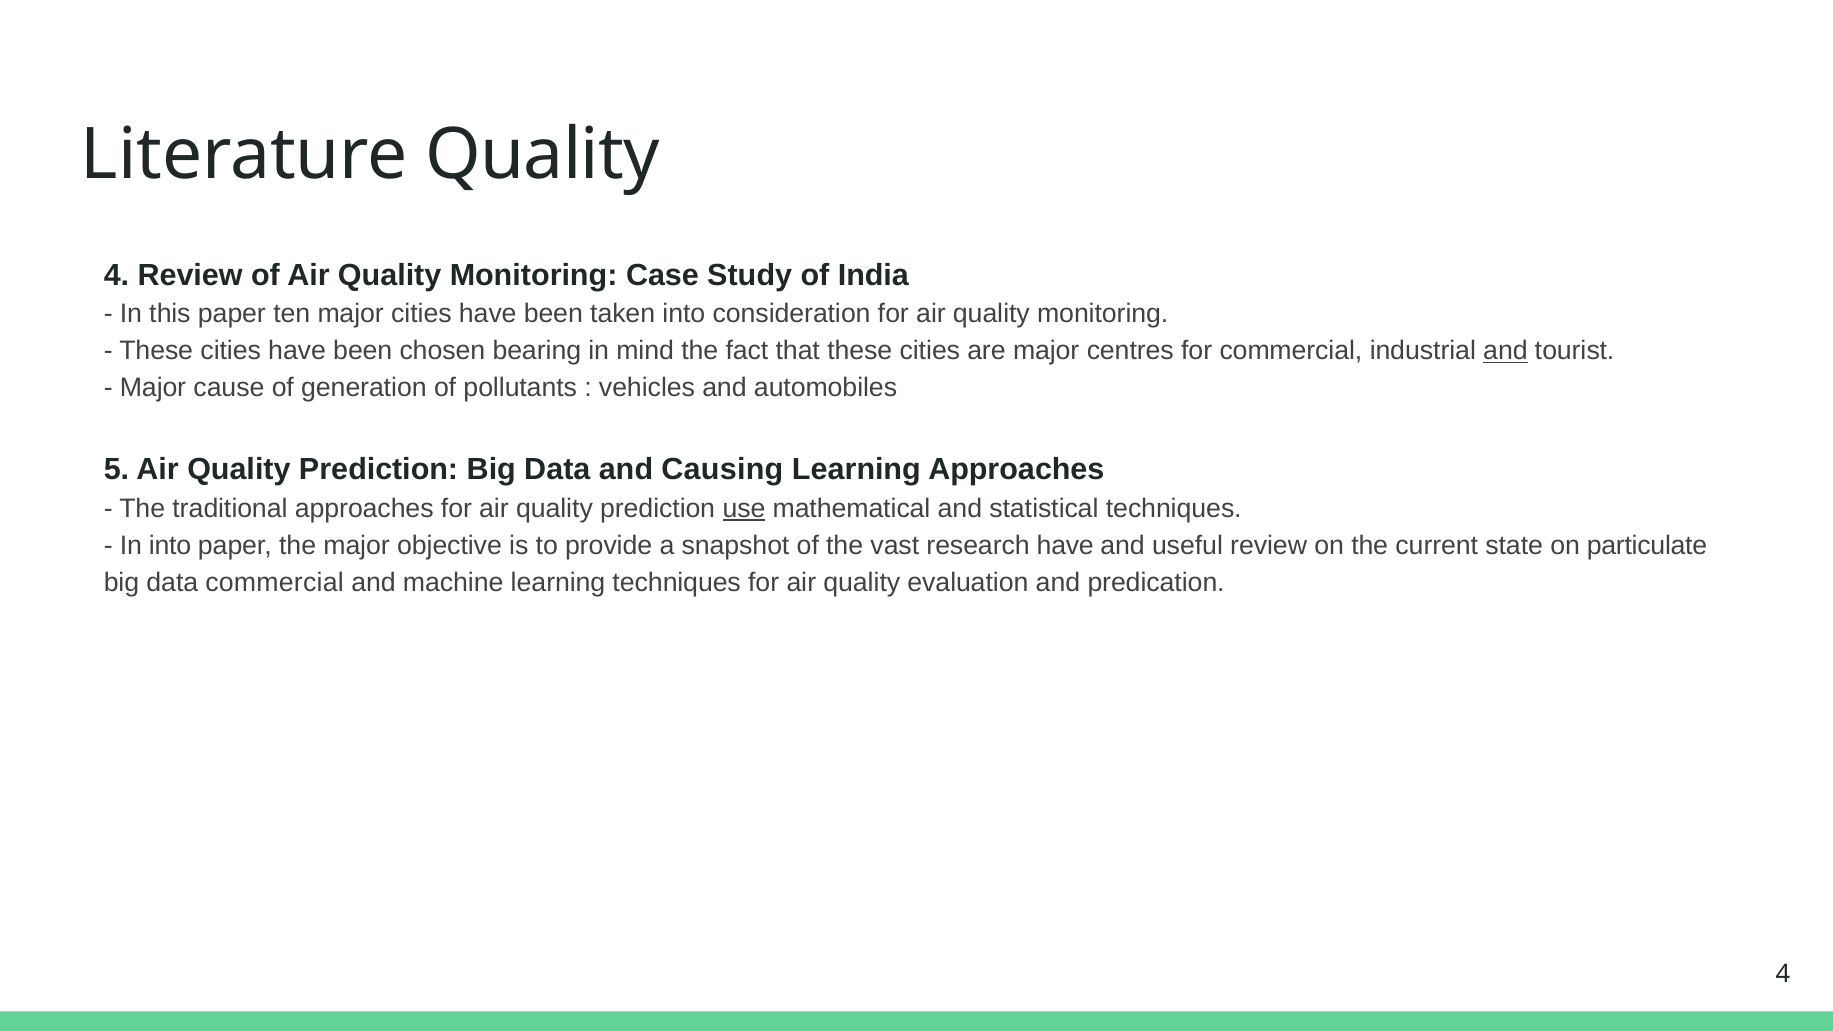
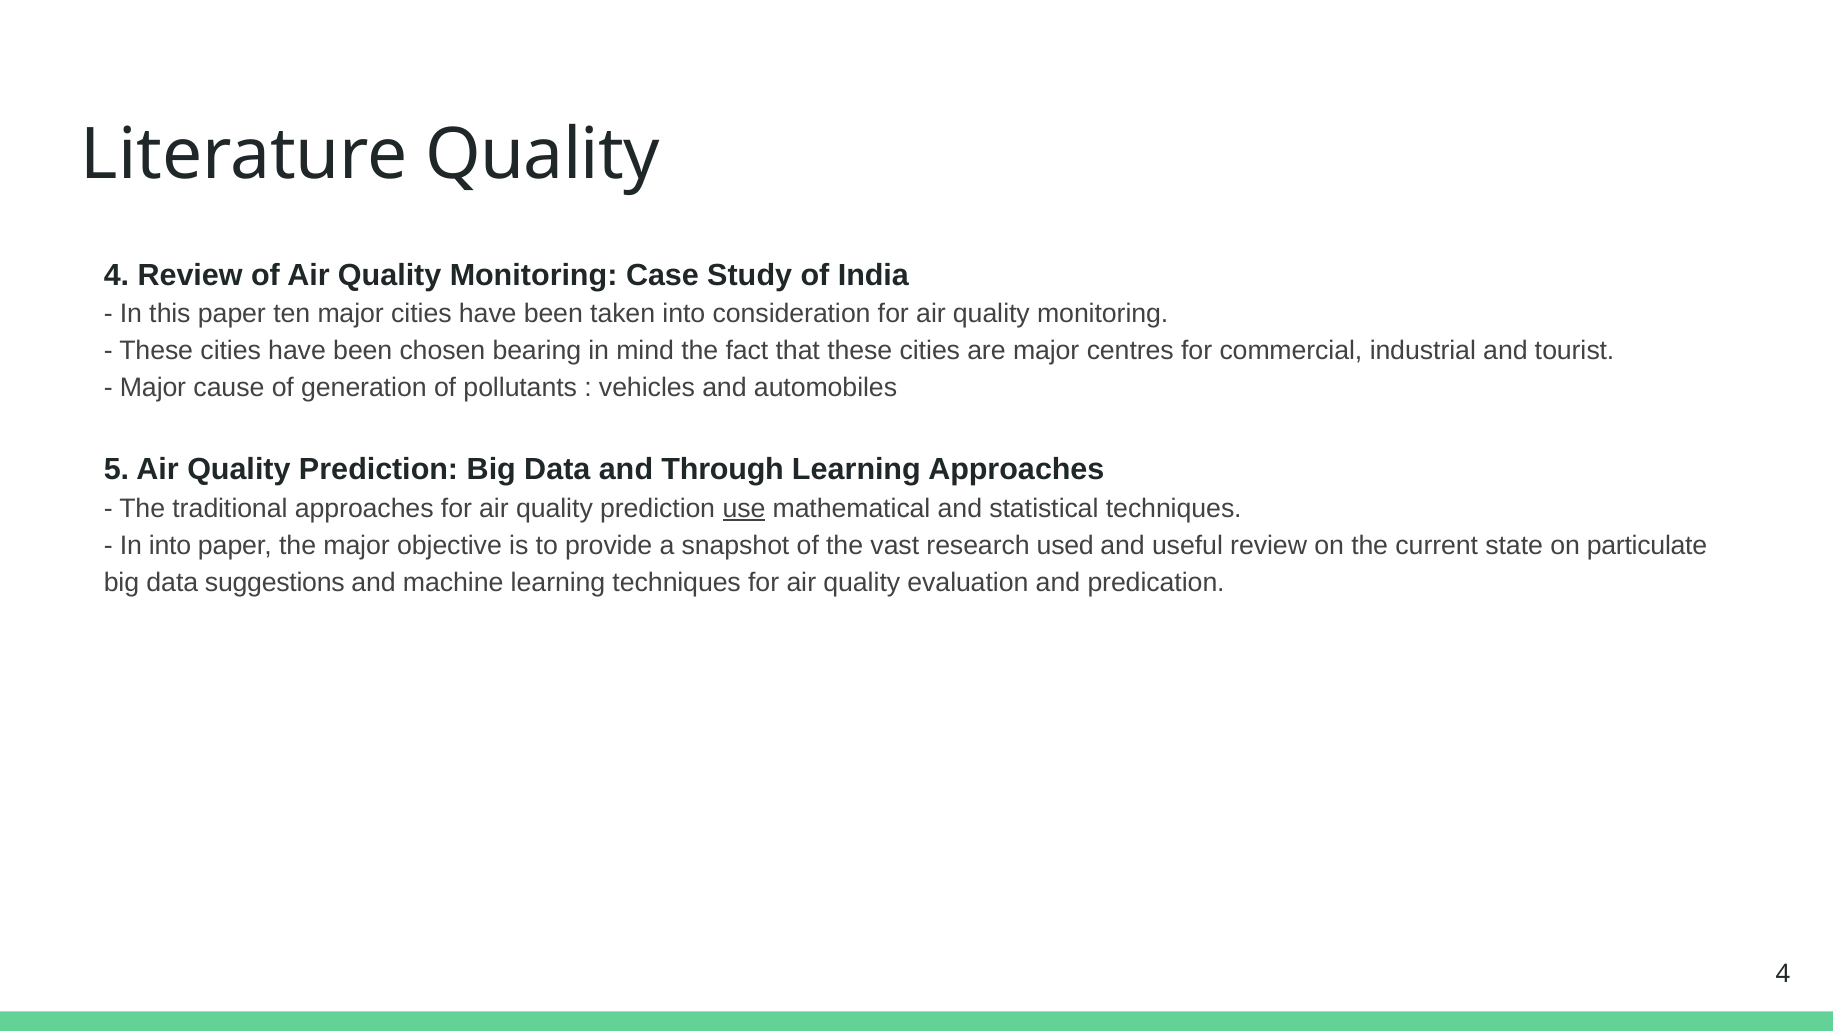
and at (1505, 351) underline: present -> none
Causing: Causing -> Through
research have: have -> used
data commercial: commercial -> suggestions
